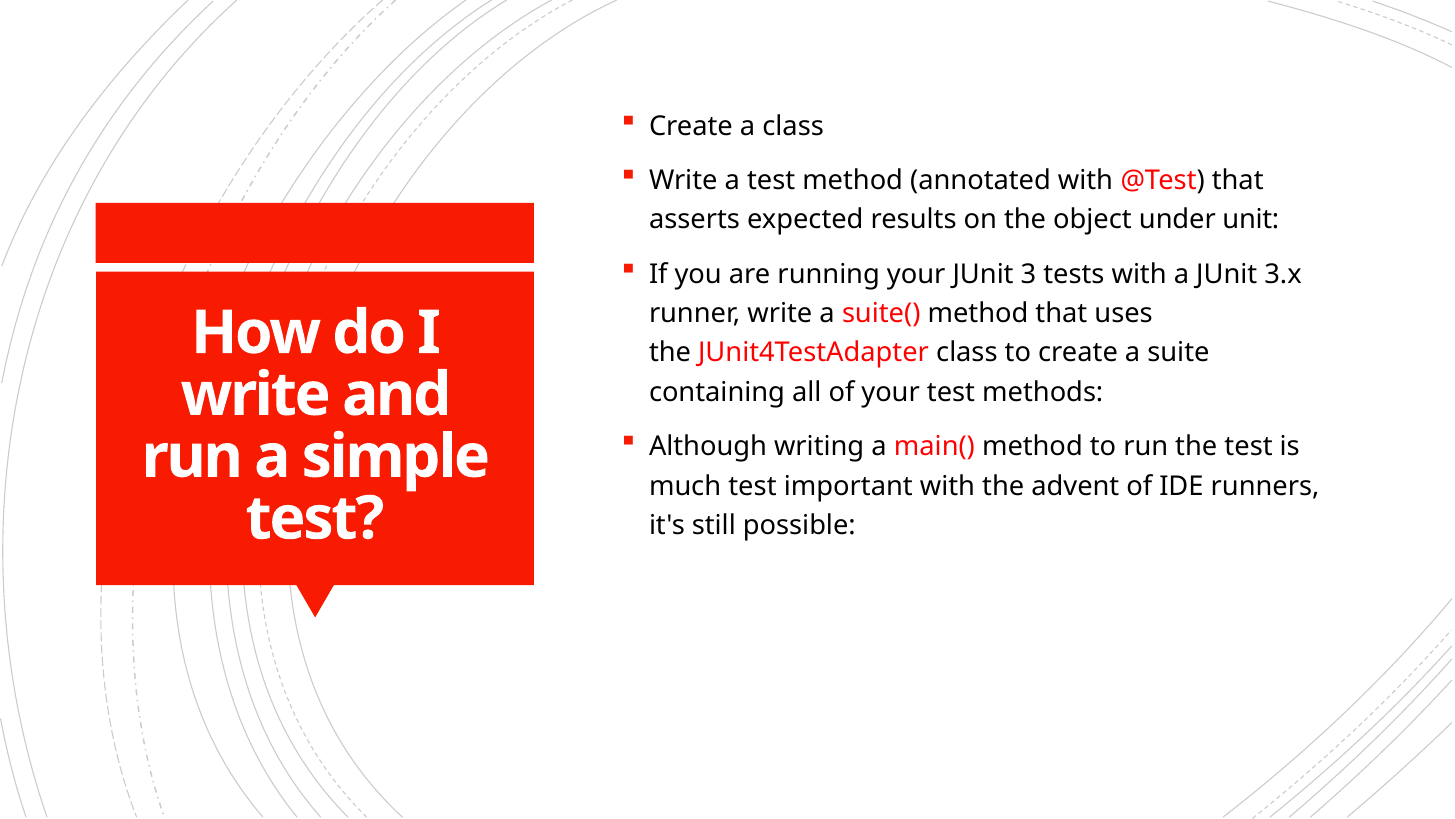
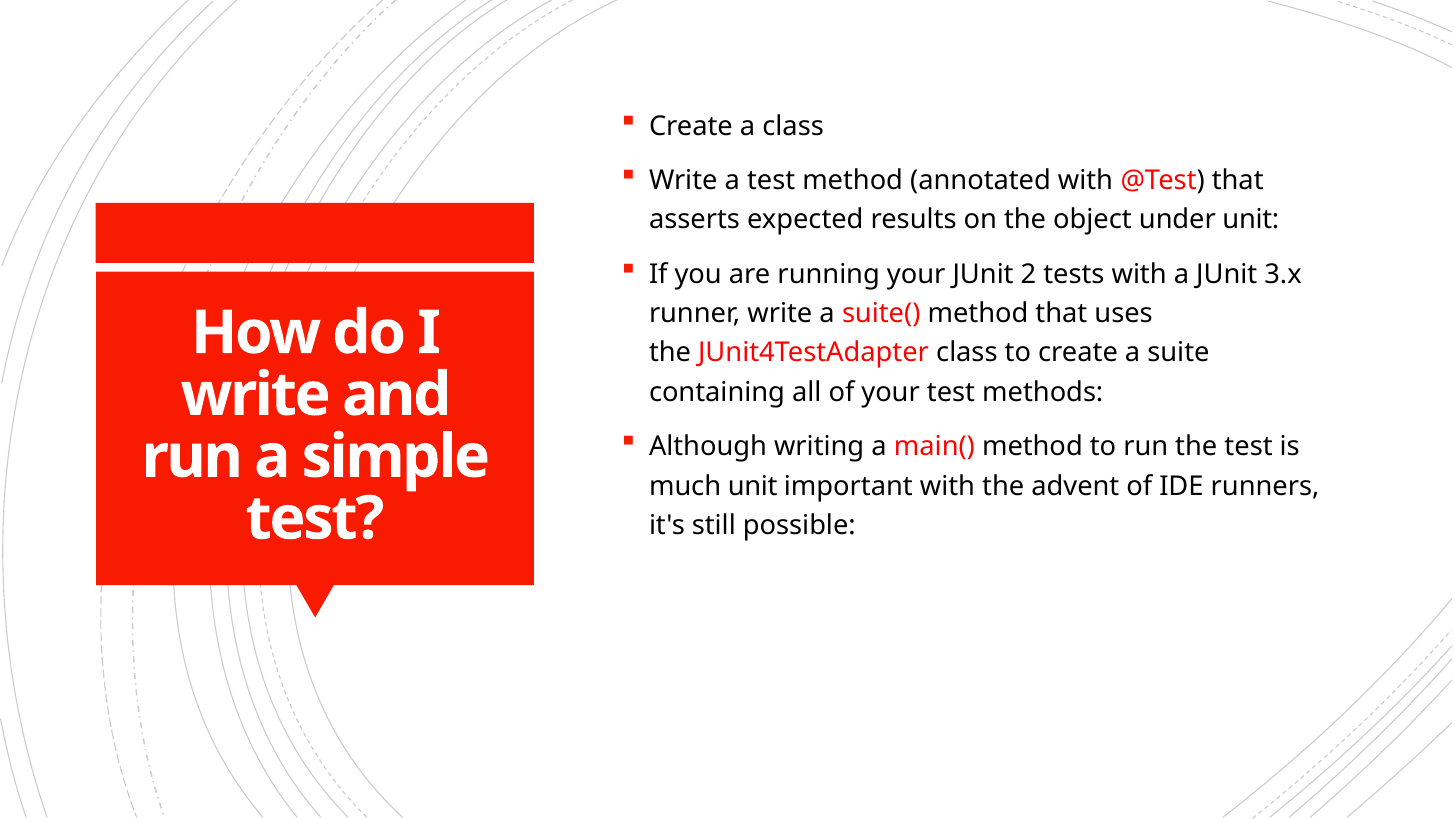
3: 3 -> 2
much test: test -> unit
